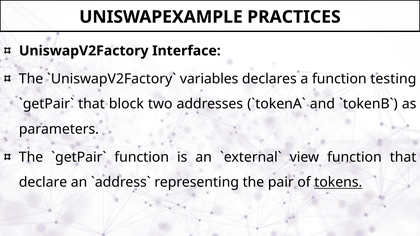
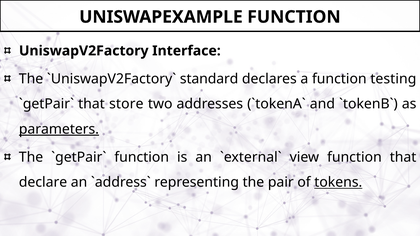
UNISWAPEXAMPLE PRACTICES: PRACTICES -> FUNCTION
variables: variables -> standard
block: block -> store
parameters underline: none -> present
